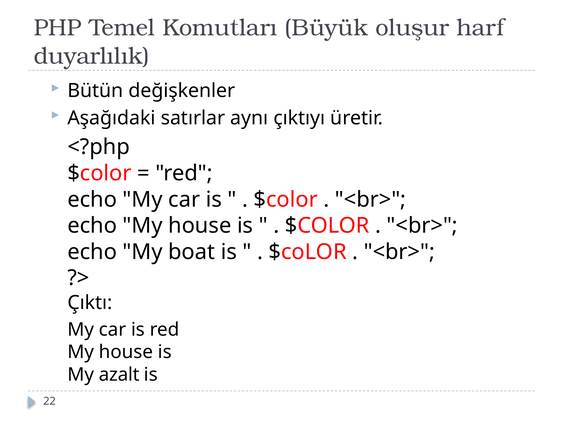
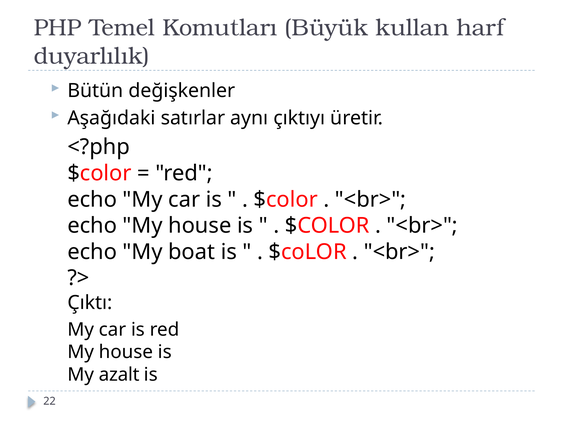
oluşur: oluşur -> kullan
